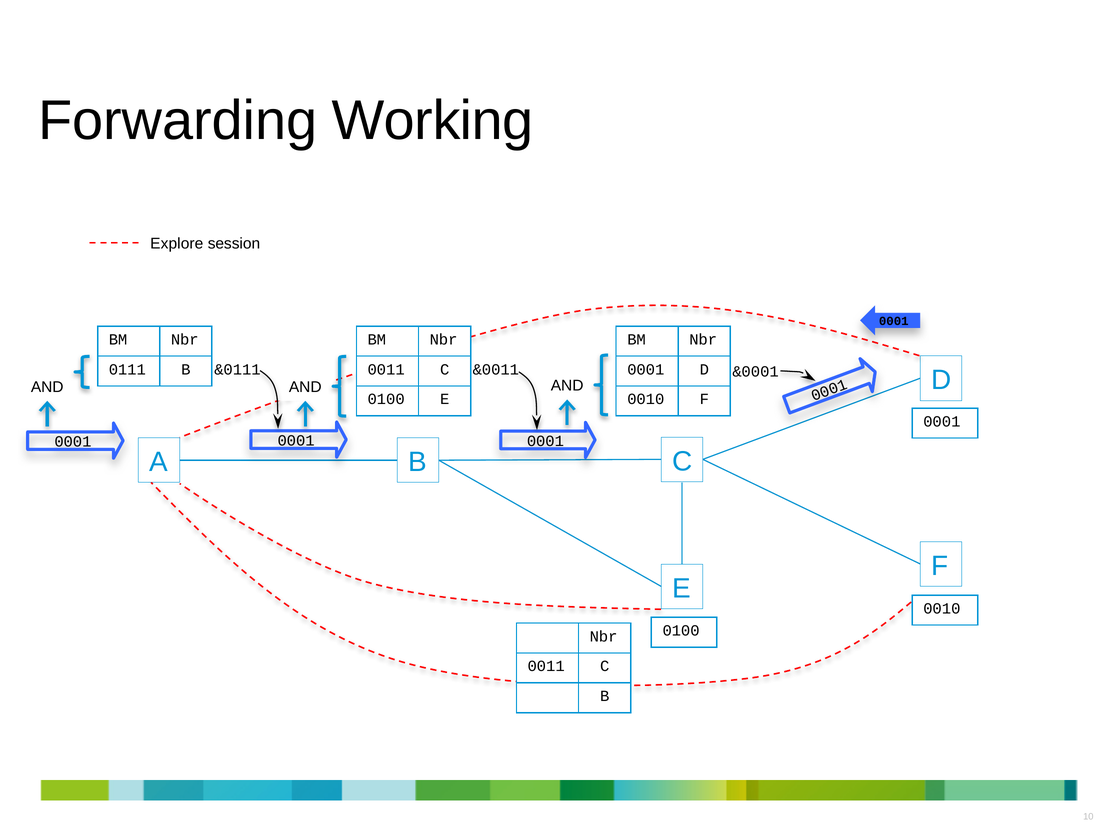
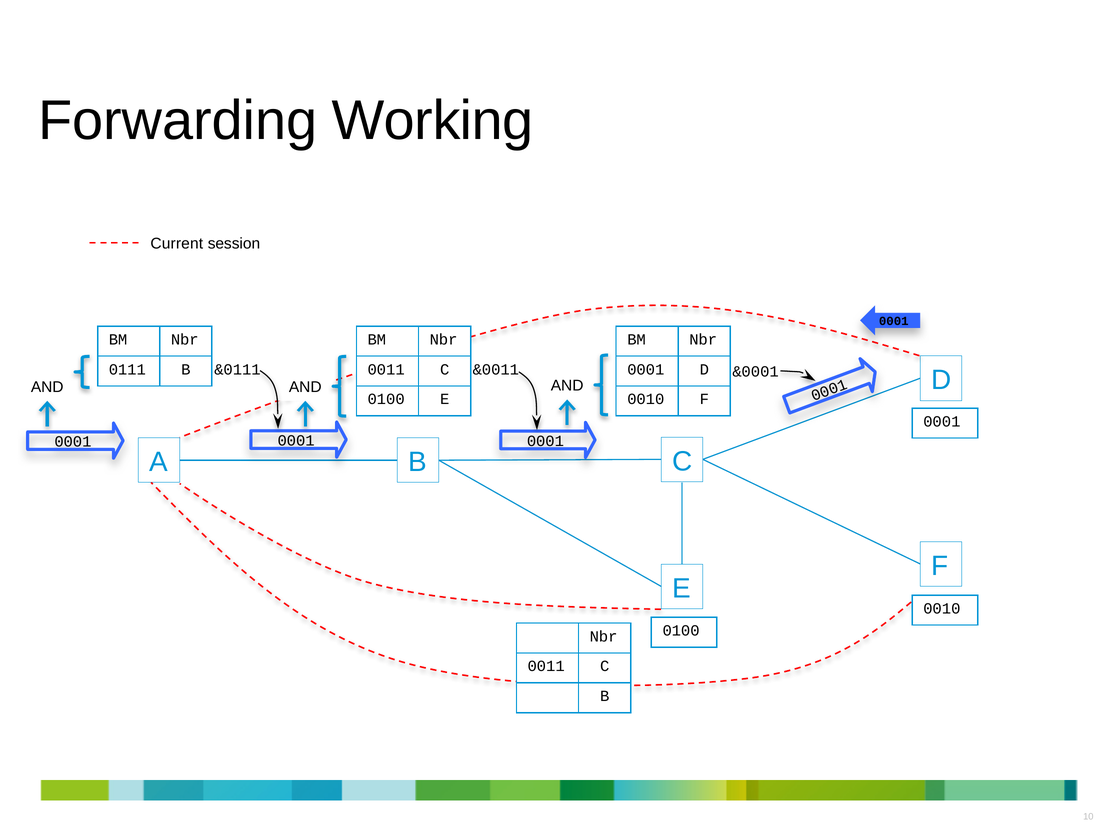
Explore: Explore -> Current
